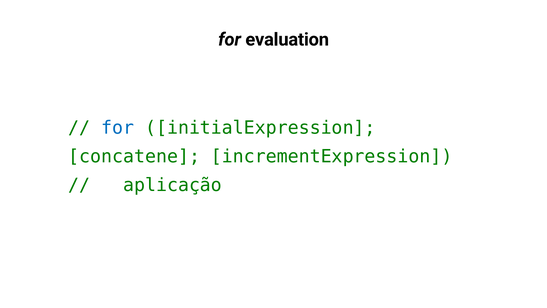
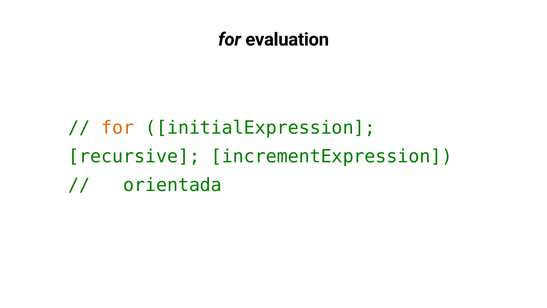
for at (118, 128) colour: blue -> orange
concatene: concatene -> recursive
aplicação: aplicação -> orientada
